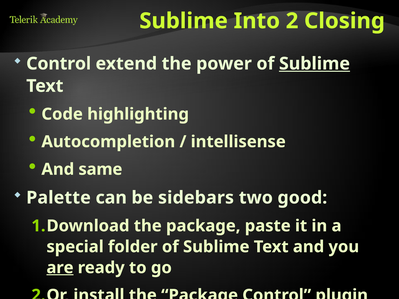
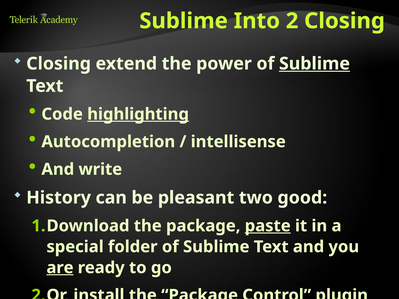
Control at (59, 64): Control -> Closing
highlighting underline: none -> present
same: same -> write
Palette: Palette -> History
sidebars: sidebars -> pleasant
paste underline: none -> present
